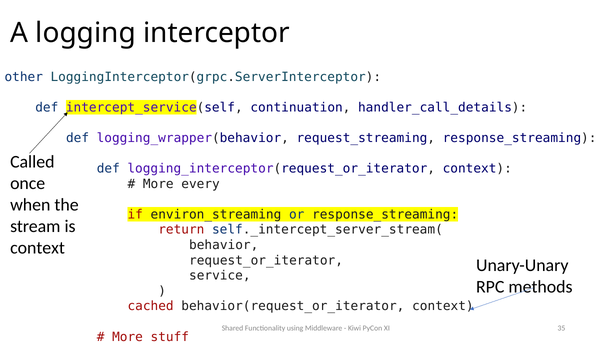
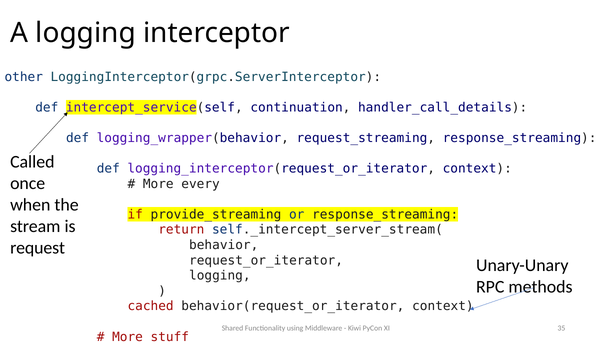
environ_streaming: environ_streaming -> provide_streaming
context at (38, 248): context -> request
service at (220, 276): service -> logging
